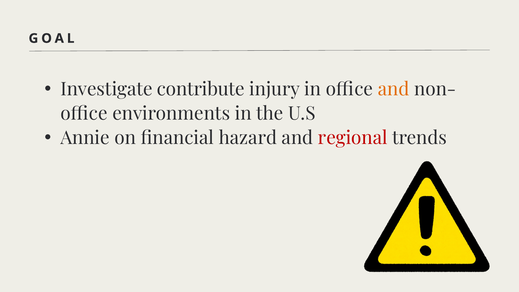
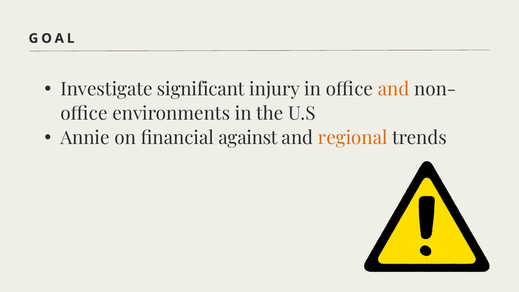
contribute: contribute -> significant
hazard: hazard -> against
regional colour: red -> orange
